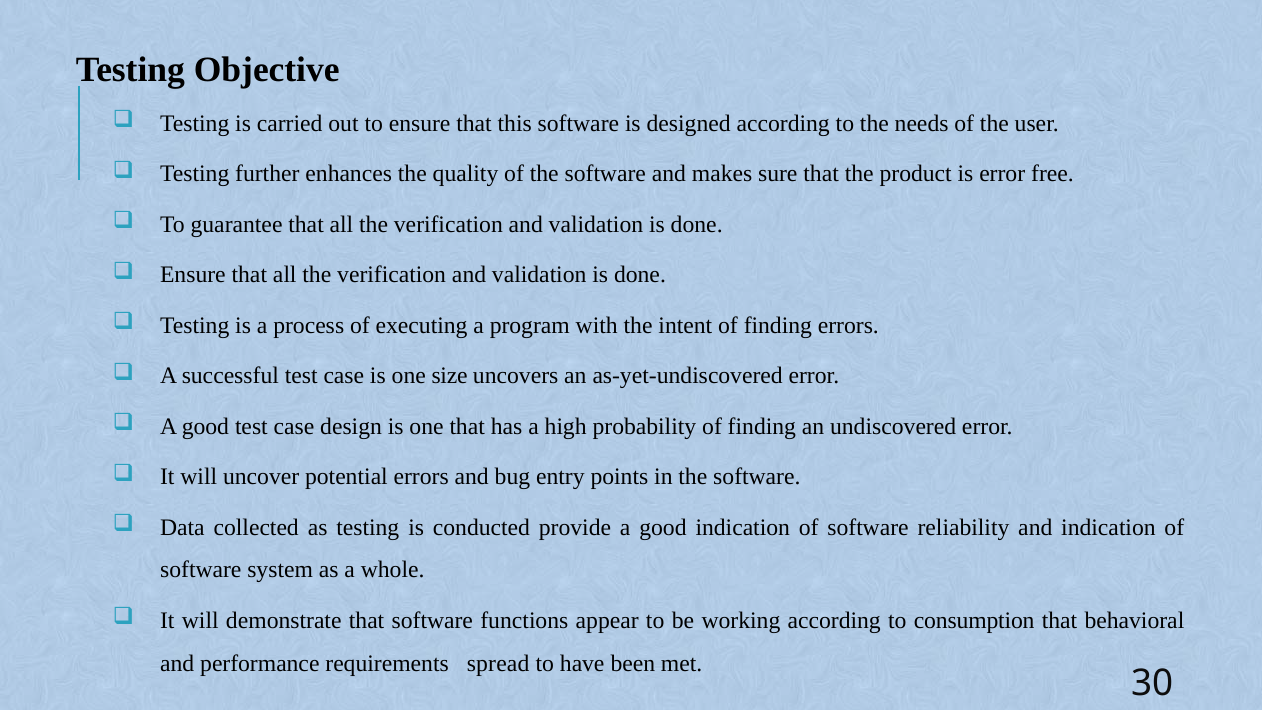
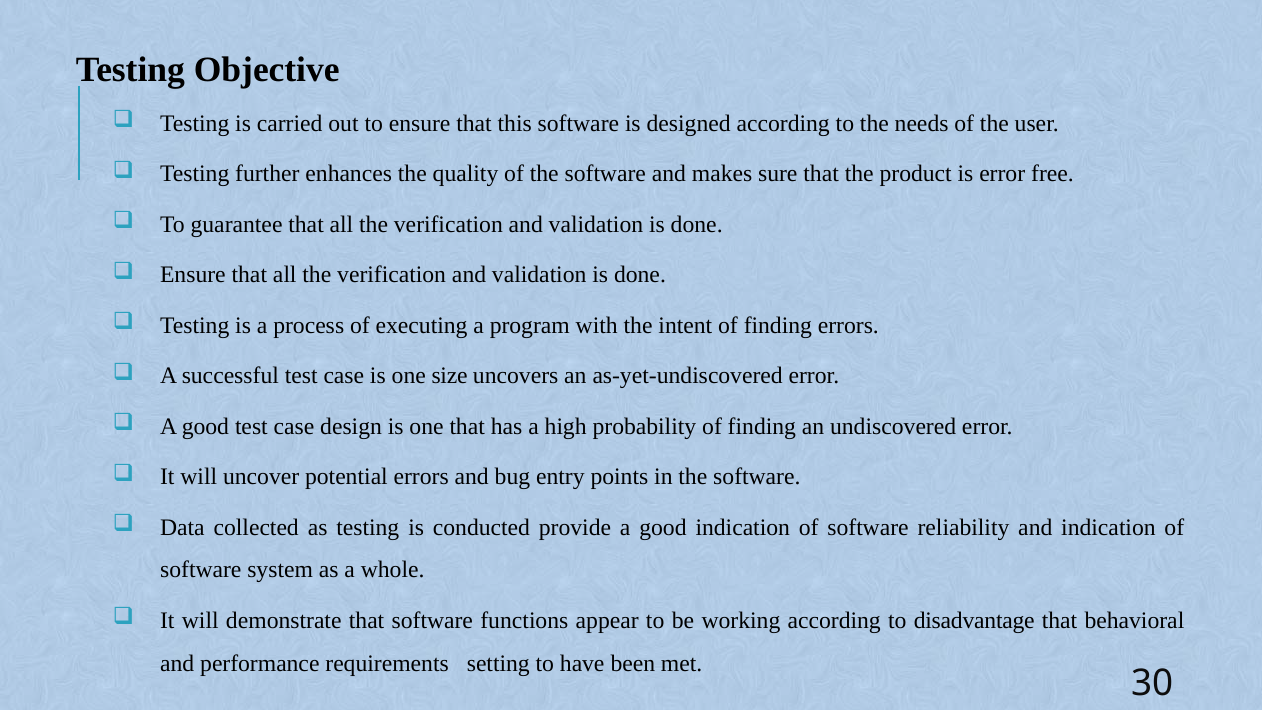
consumption: consumption -> disadvantage
spread: spread -> setting
